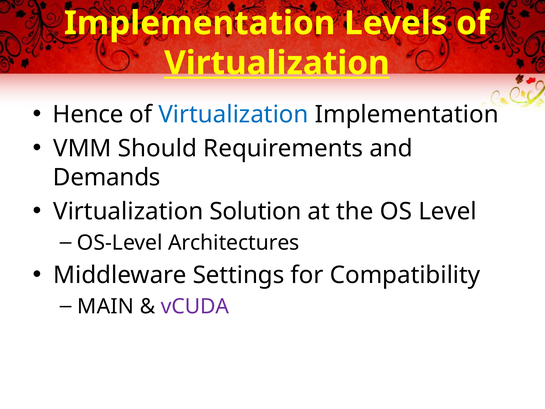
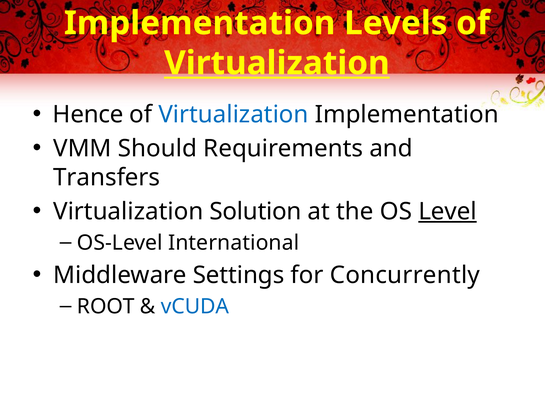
Demands: Demands -> Transfers
Level underline: none -> present
Architectures: Architectures -> International
Compatibility: Compatibility -> Concurrently
MAIN: MAIN -> ROOT
vCUDA colour: purple -> blue
